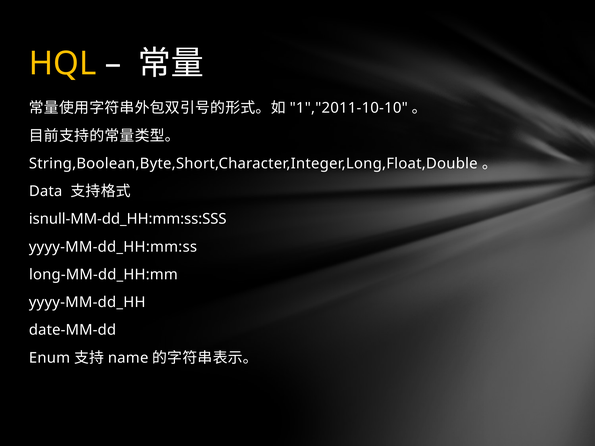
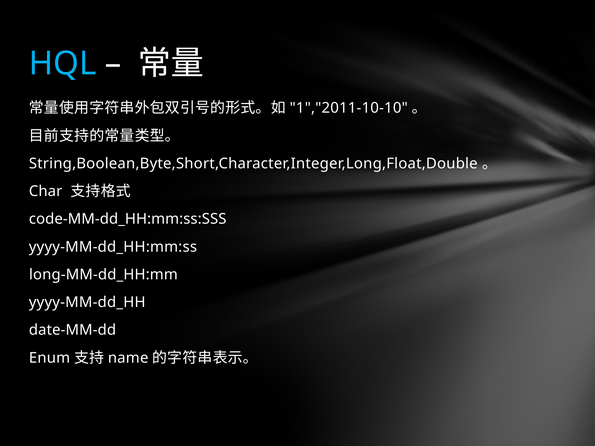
HQL colour: yellow -> light blue
Data: Data -> Char
isnull-MM-dd_HH:mm:ss:SSS: isnull-MM-dd_HH:mm:ss:SSS -> code-MM-dd_HH:mm:ss:SSS
